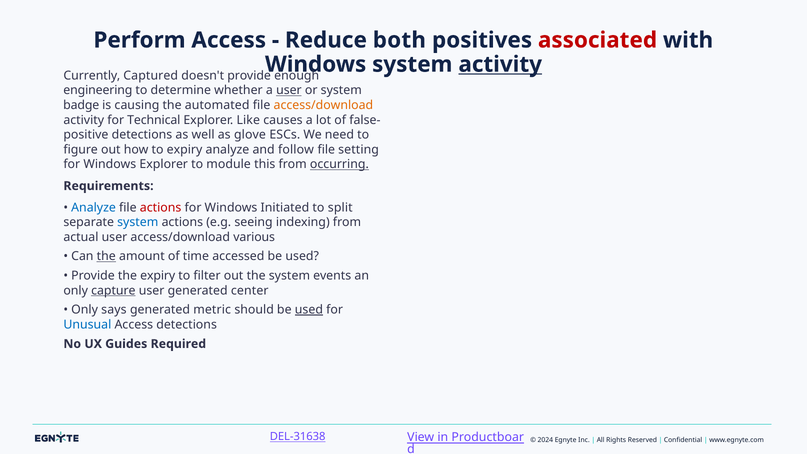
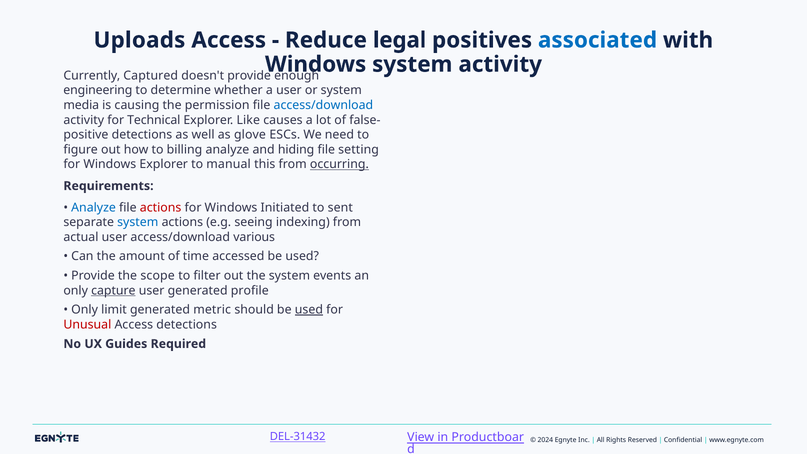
Perform: Perform -> Uploads
both: both -> legal
associated colour: red -> blue
activity at (500, 64) underline: present -> none
user at (289, 90) underline: present -> none
badge: badge -> media
automated: automated -> permission
access/download at (323, 105) colour: orange -> blue
to expiry: expiry -> billing
follow: follow -> hiding
module: module -> manual
split: split -> sent
the at (106, 256) underline: present -> none
the expiry: expiry -> scope
center: center -> profile
says: says -> limit
Unusual colour: blue -> red
DEL-31638: DEL-31638 -> DEL-31432
